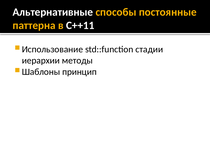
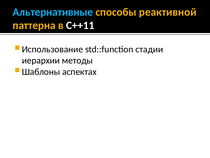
Альтернативные colour: white -> light blue
постоянные: постоянные -> реактивной
принцип: принцип -> аспектах
